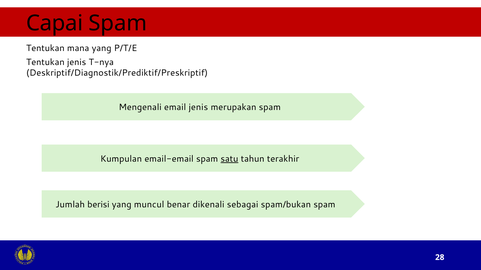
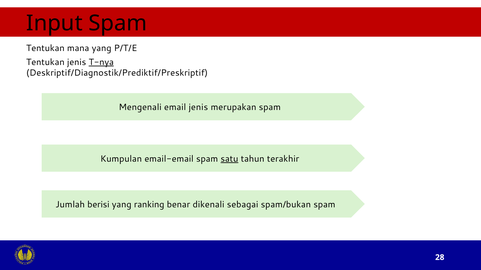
Capai: Capai -> Input
T-nya underline: none -> present
muncul: muncul -> ranking
